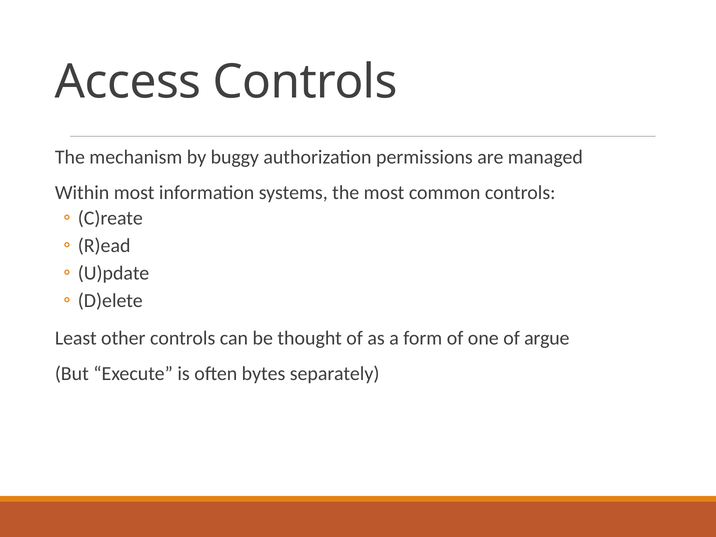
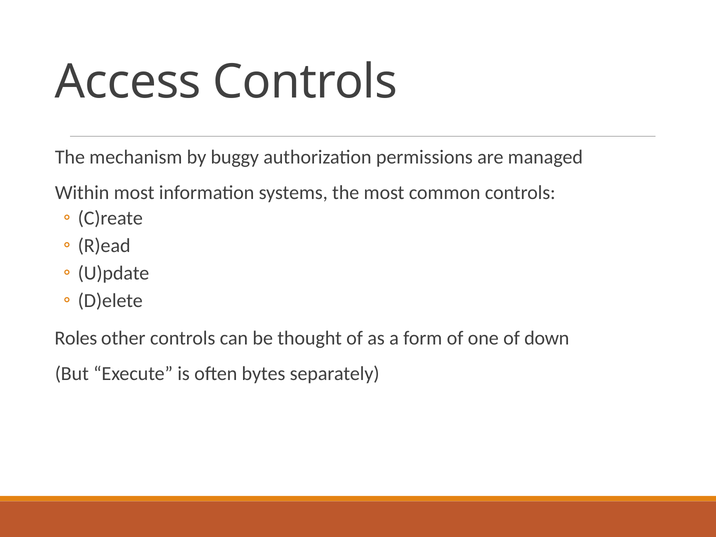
Least: Least -> Roles
argue: argue -> down
